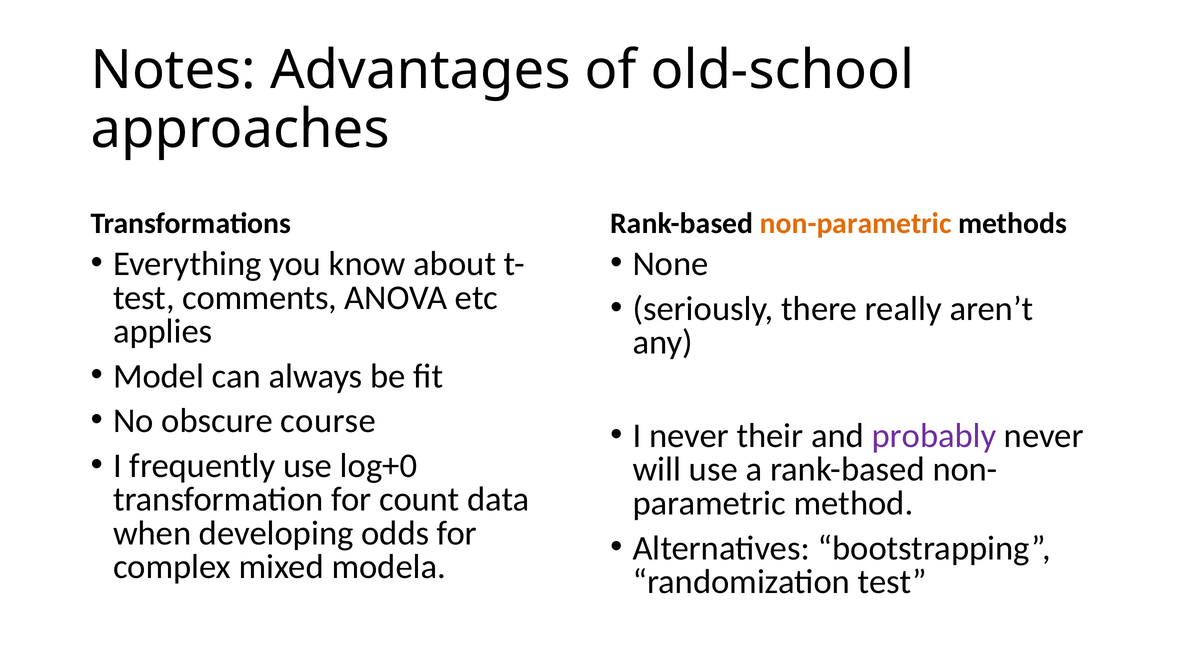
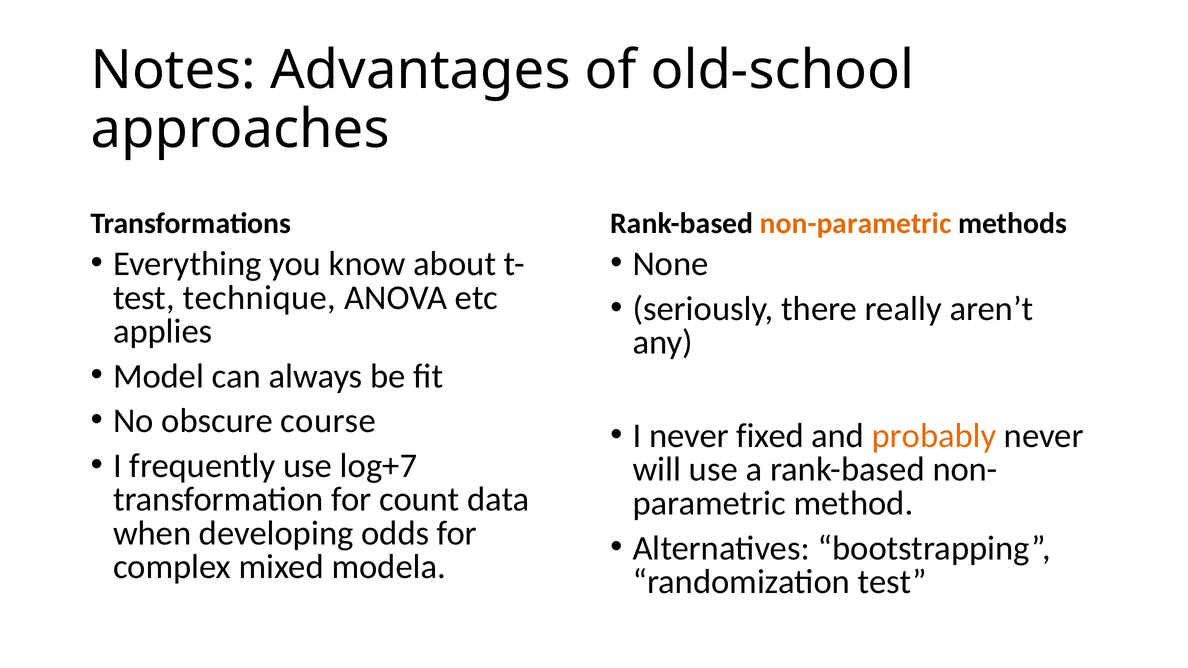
comments: comments -> technique
their: their -> fixed
probably colour: purple -> orange
log+0: log+0 -> log+7
